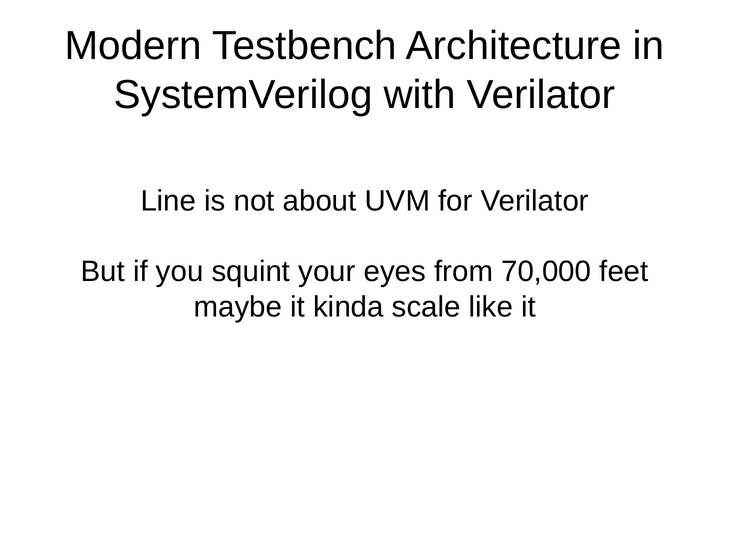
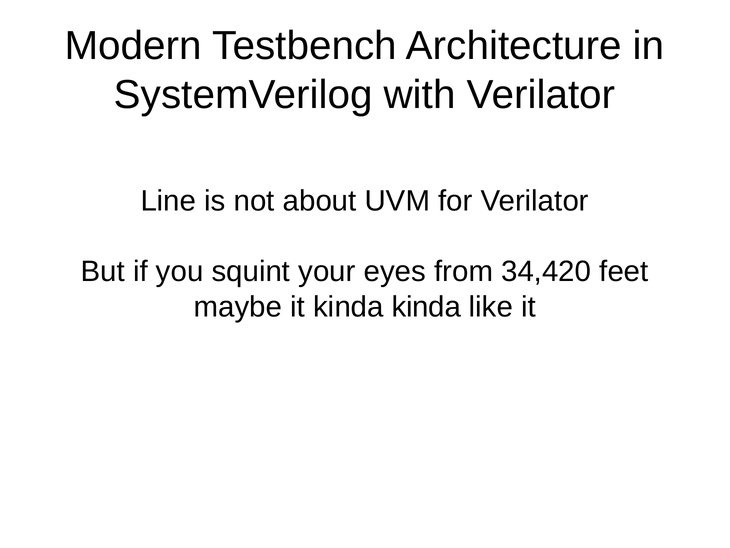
70,000: 70,000 -> 34,420
kinda scale: scale -> kinda
